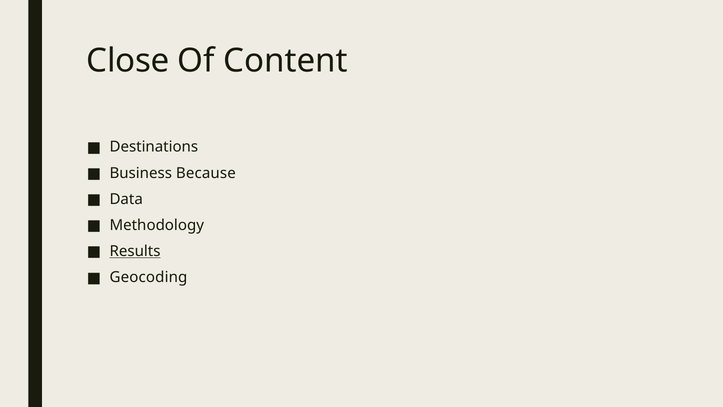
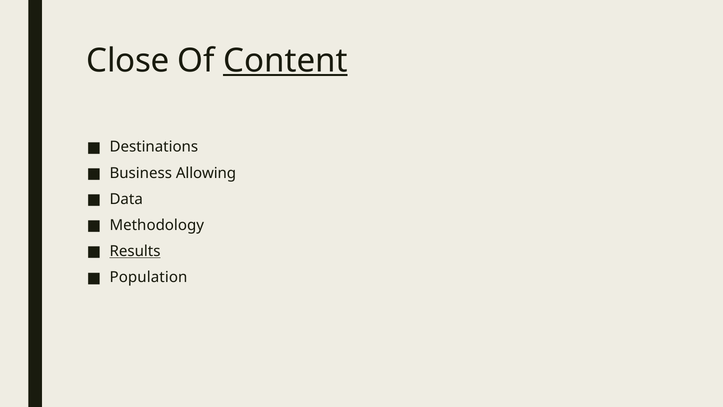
Content underline: none -> present
Because: Because -> Allowing
Geocoding: Geocoding -> Population
